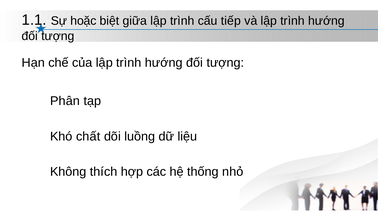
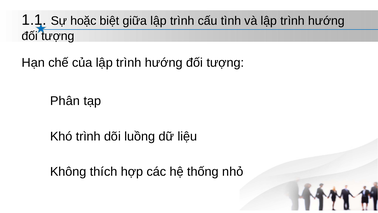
tiếp: tiếp -> tình
Khó chất: chất -> trình
